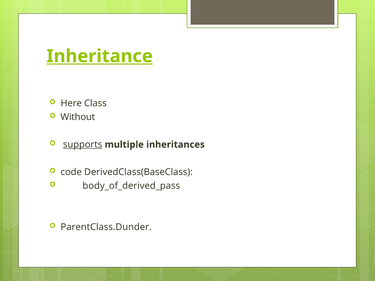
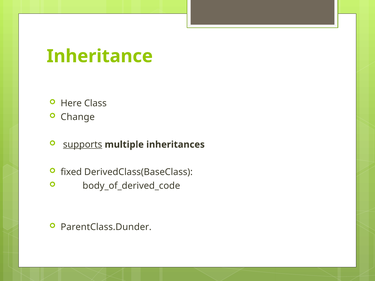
Inheritance underline: present -> none
Without: Without -> Change
code: code -> fixed
body_of_derived_pass: body_of_derived_pass -> body_of_derived_code
